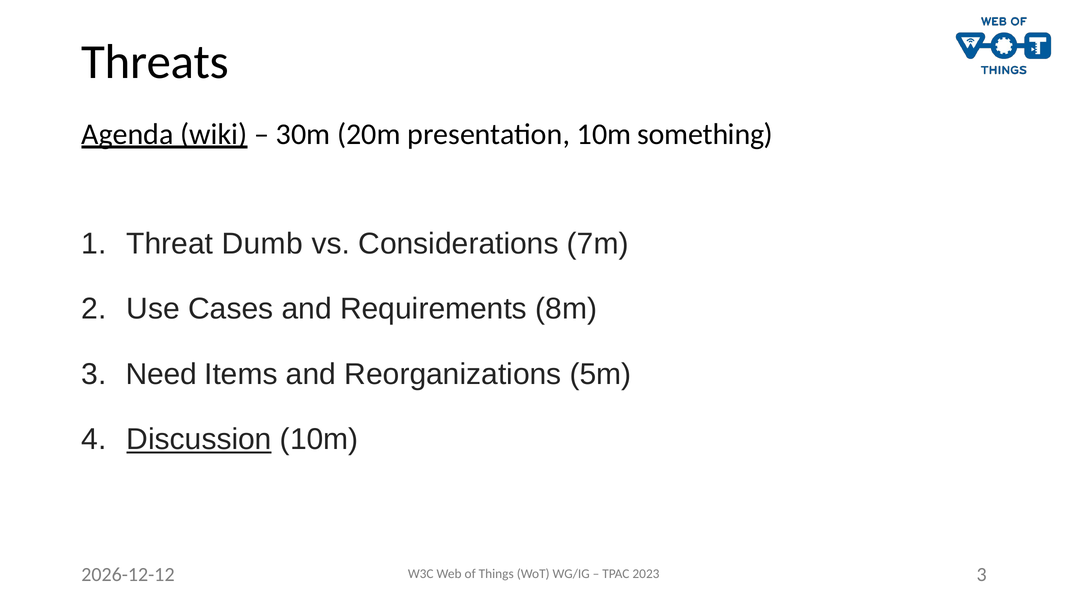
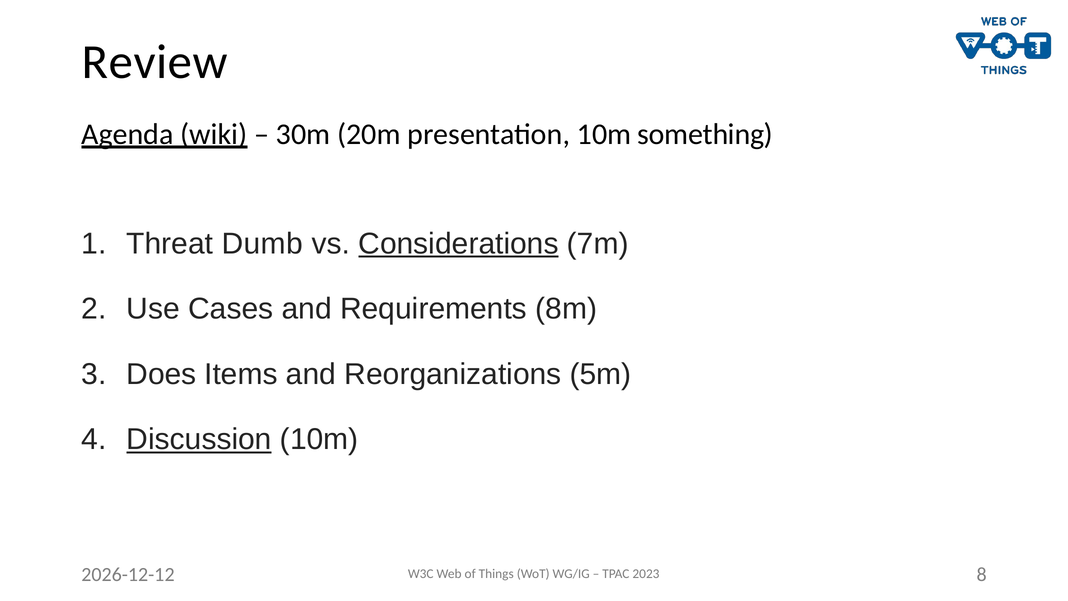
Threats: Threats -> Review
Considerations underline: none -> present
Need: Need -> Does
2023 3: 3 -> 8
